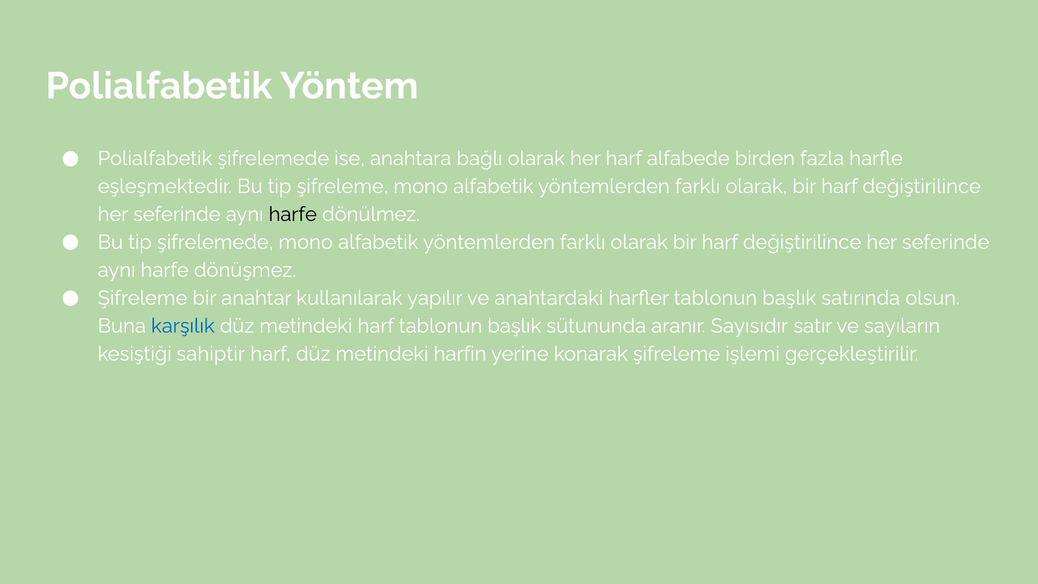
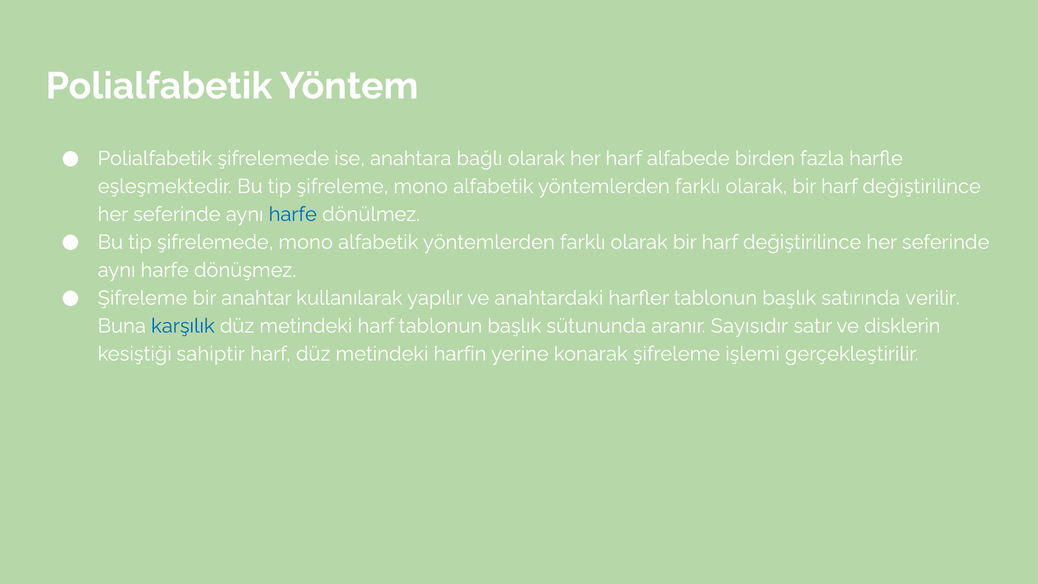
harfe at (293, 214) colour: black -> blue
olsun: olsun -> verilir
sayıların: sayıların -> disklerin
